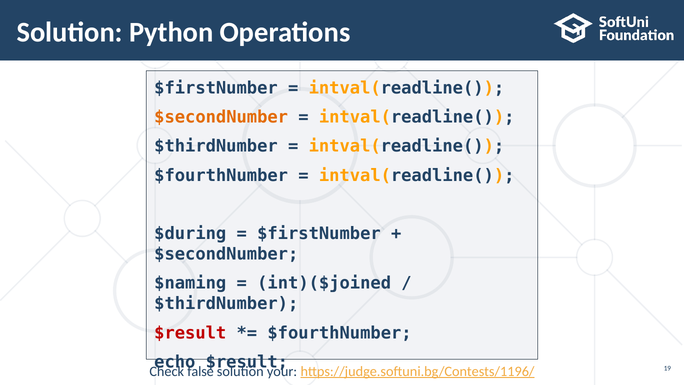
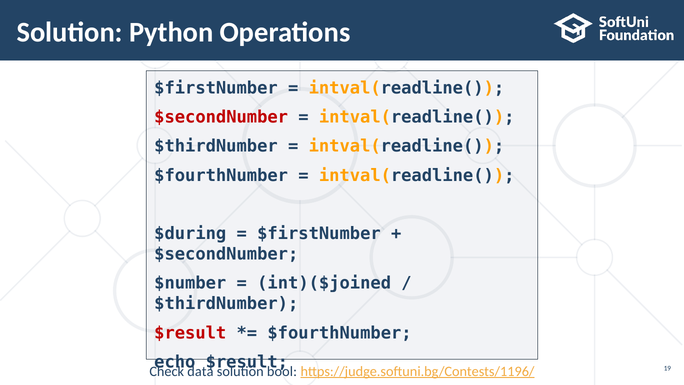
$secondNumber at (221, 117) colour: orange -> red
$naming: $naming -> $number
false: false -> data
your: your -> bool
